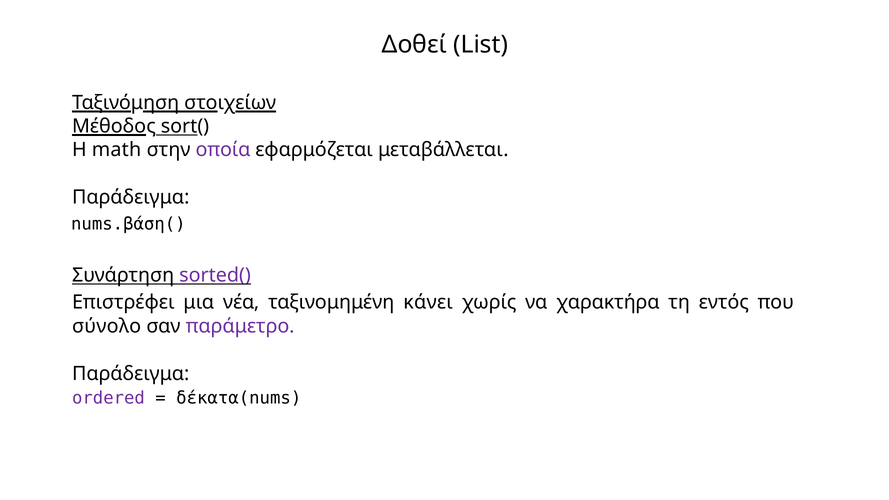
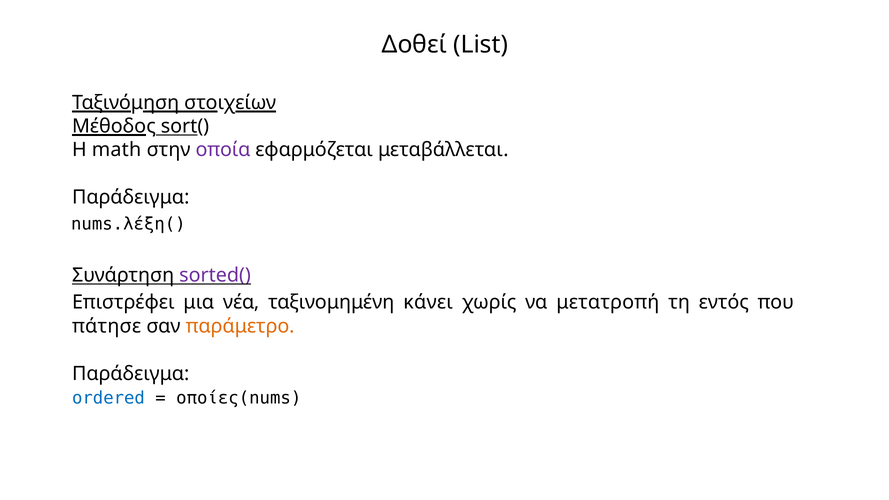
nums.βάση(: nums.βάση( -> nums.λέξη(
χαρακτήρα: χαρακτήρα -> μετατροπή
σύνολο: σύνολο -> πάτησε
παράμετρο colour: purple -> orange
ordered colour: purple -> blue
δέκατα(nums: δέκατα(nums -> οποίες(nums
